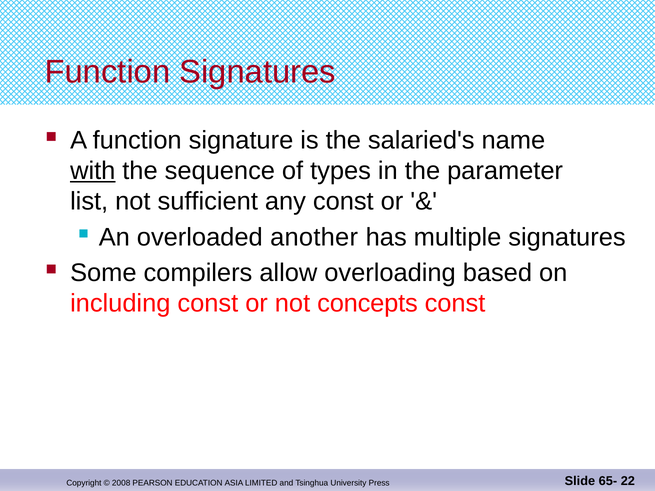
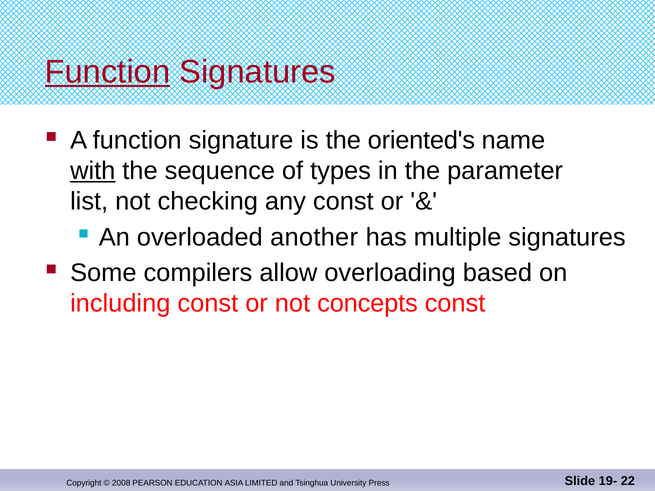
Function at (107, 72) underline: none -> present
salaried's: salaried's -> oriented's
sufficient: sufficient -> checking
65-: 65- -> 19-
